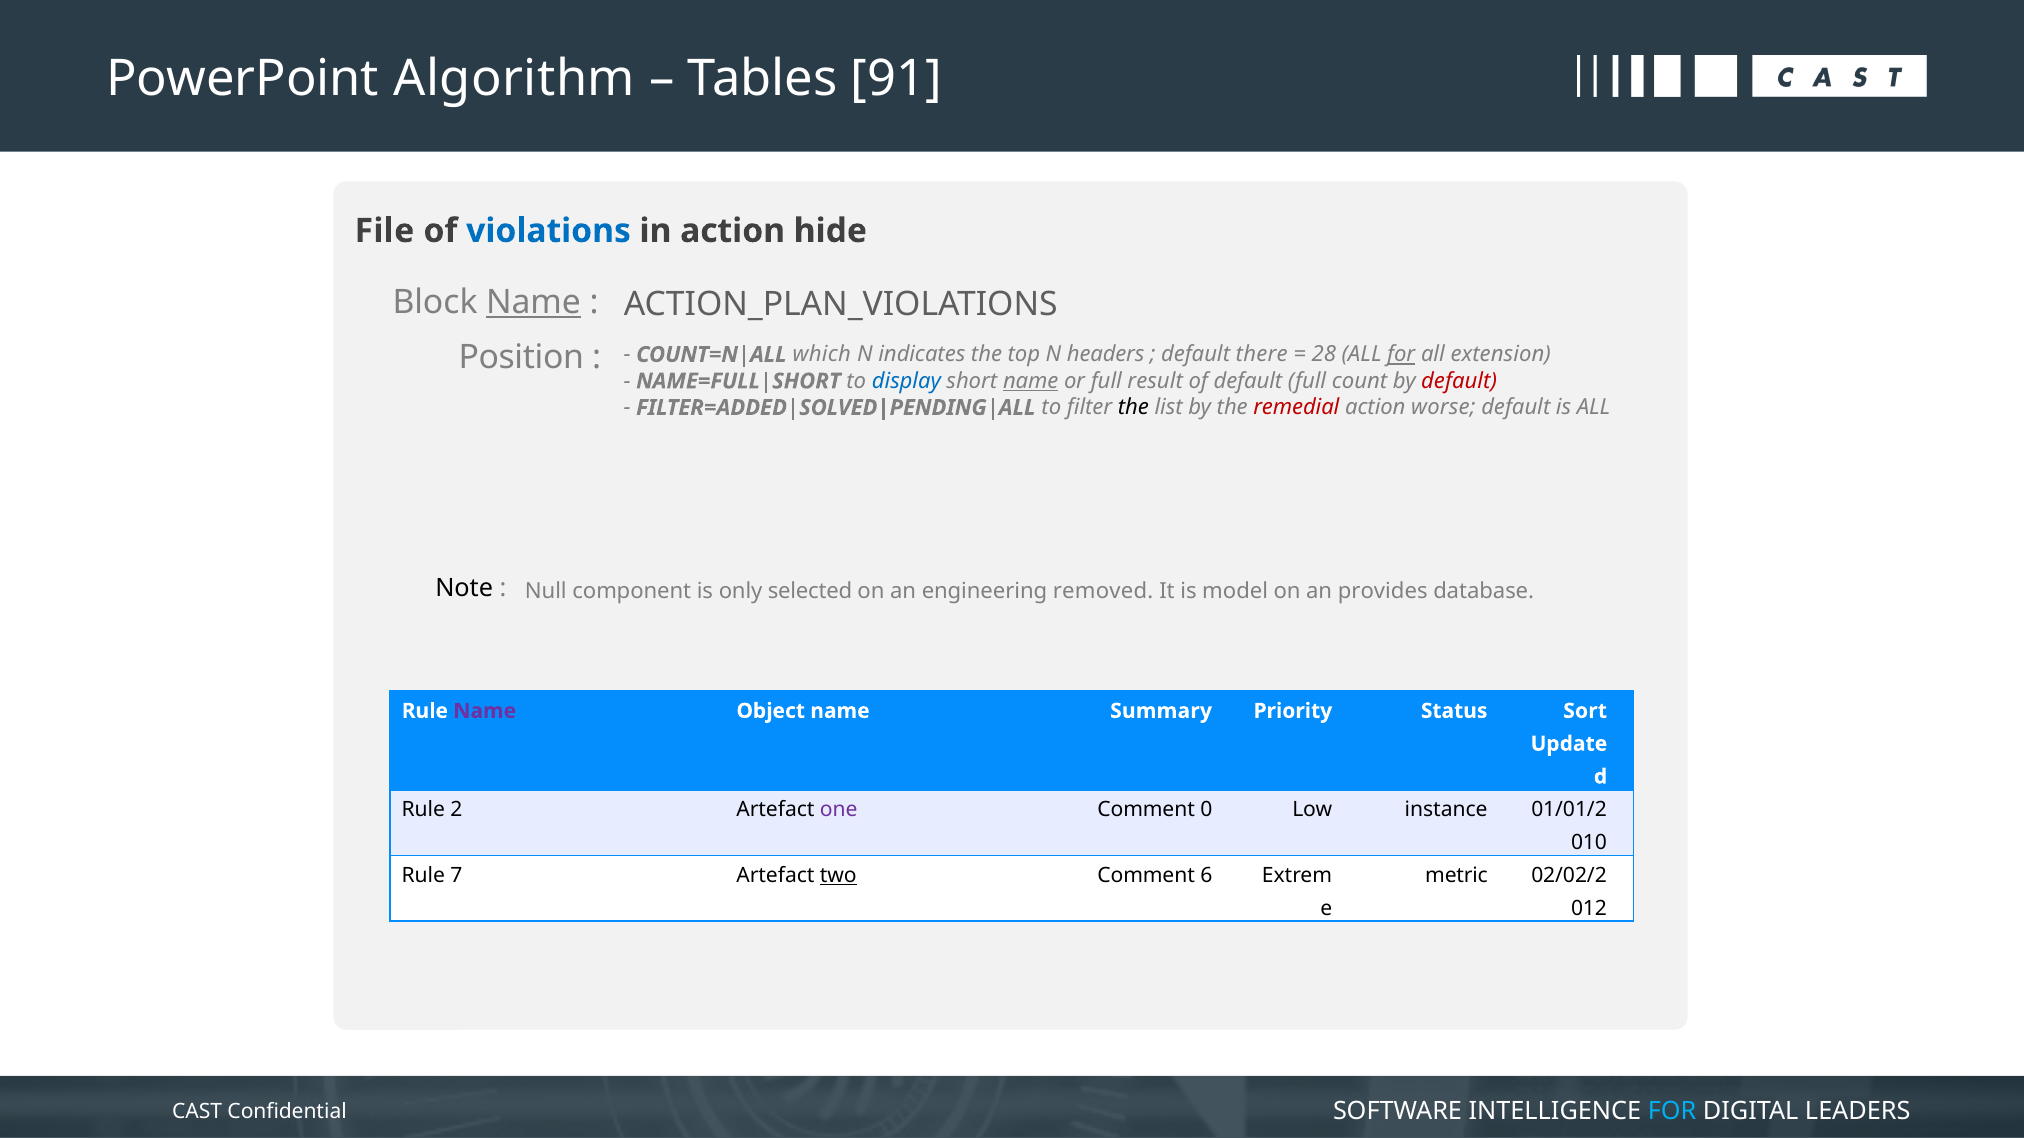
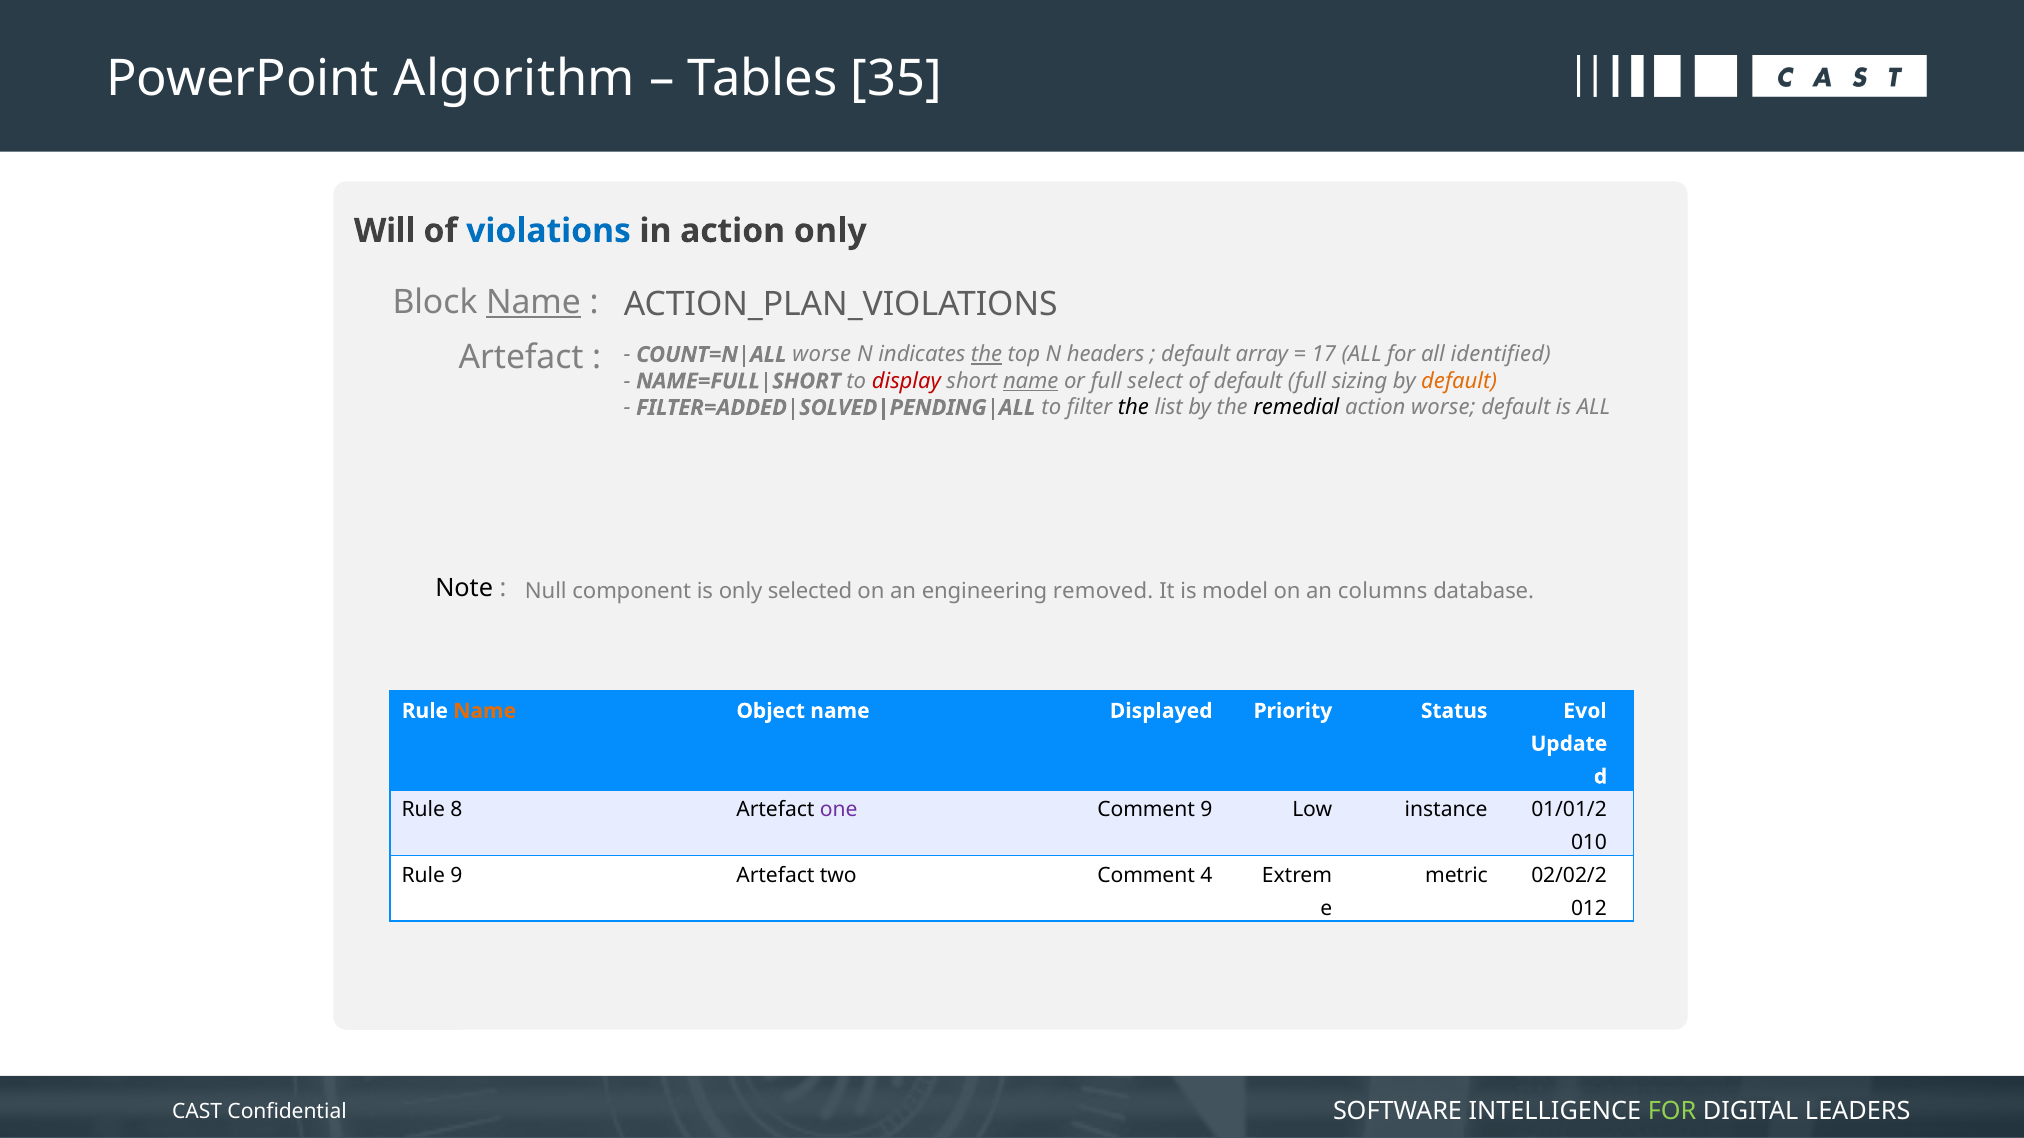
91: 91 -> 35
File: File -> Will
action hide: hide -> only
Position at (521, 358): Position -> Artefact
which at (822, 355): which -> worse
the at (987, 355) underline: none -> present
there: there -> array
28: 28 -> 17
for at (1401, 355) underline: present -> none
extension: extension -> identified
display colour: blue -> red
result: result -> select
count: count -> sizing
default at (1459, 381) colour: red -> orange
remedial colour: red -> black
provides: provides -> columns
Name at (485, 711) colour: purple -> orange
Summary: Summary -> Displayed
Sort: Sort -> Evol
2: 2 -> 8
Comment 0: 0 -> 9
Rule 7: 7 -> 9
two underline: present -> none
6: 6 -> 4
FOR at (1672, 1112) colour: light blue -> light green
